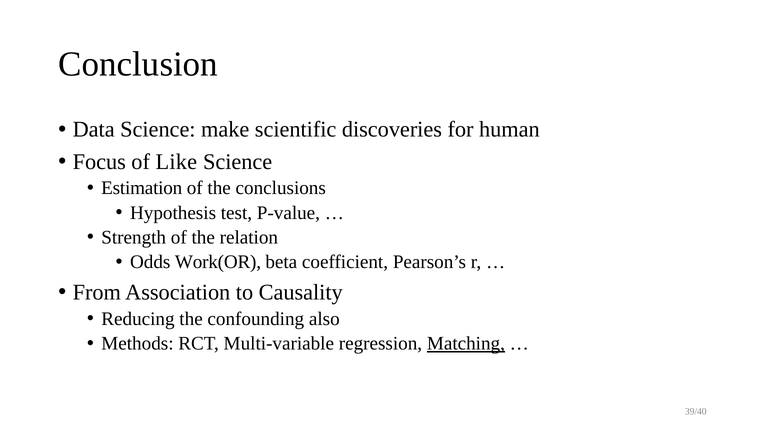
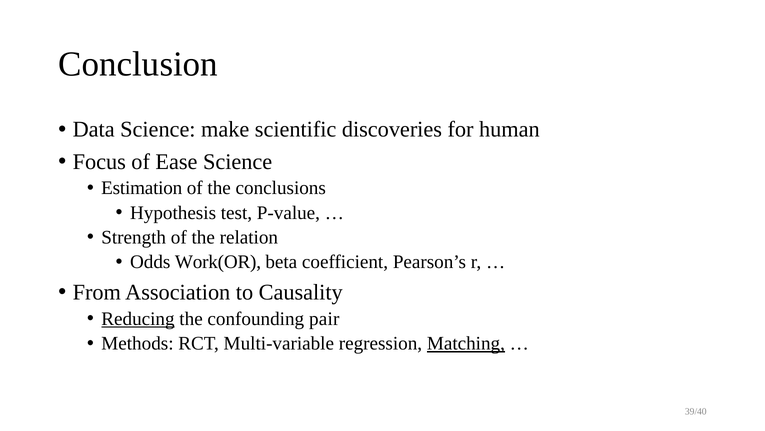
Like: Like -> Ease
Reducing underline: none -> present
also: also -> pair
